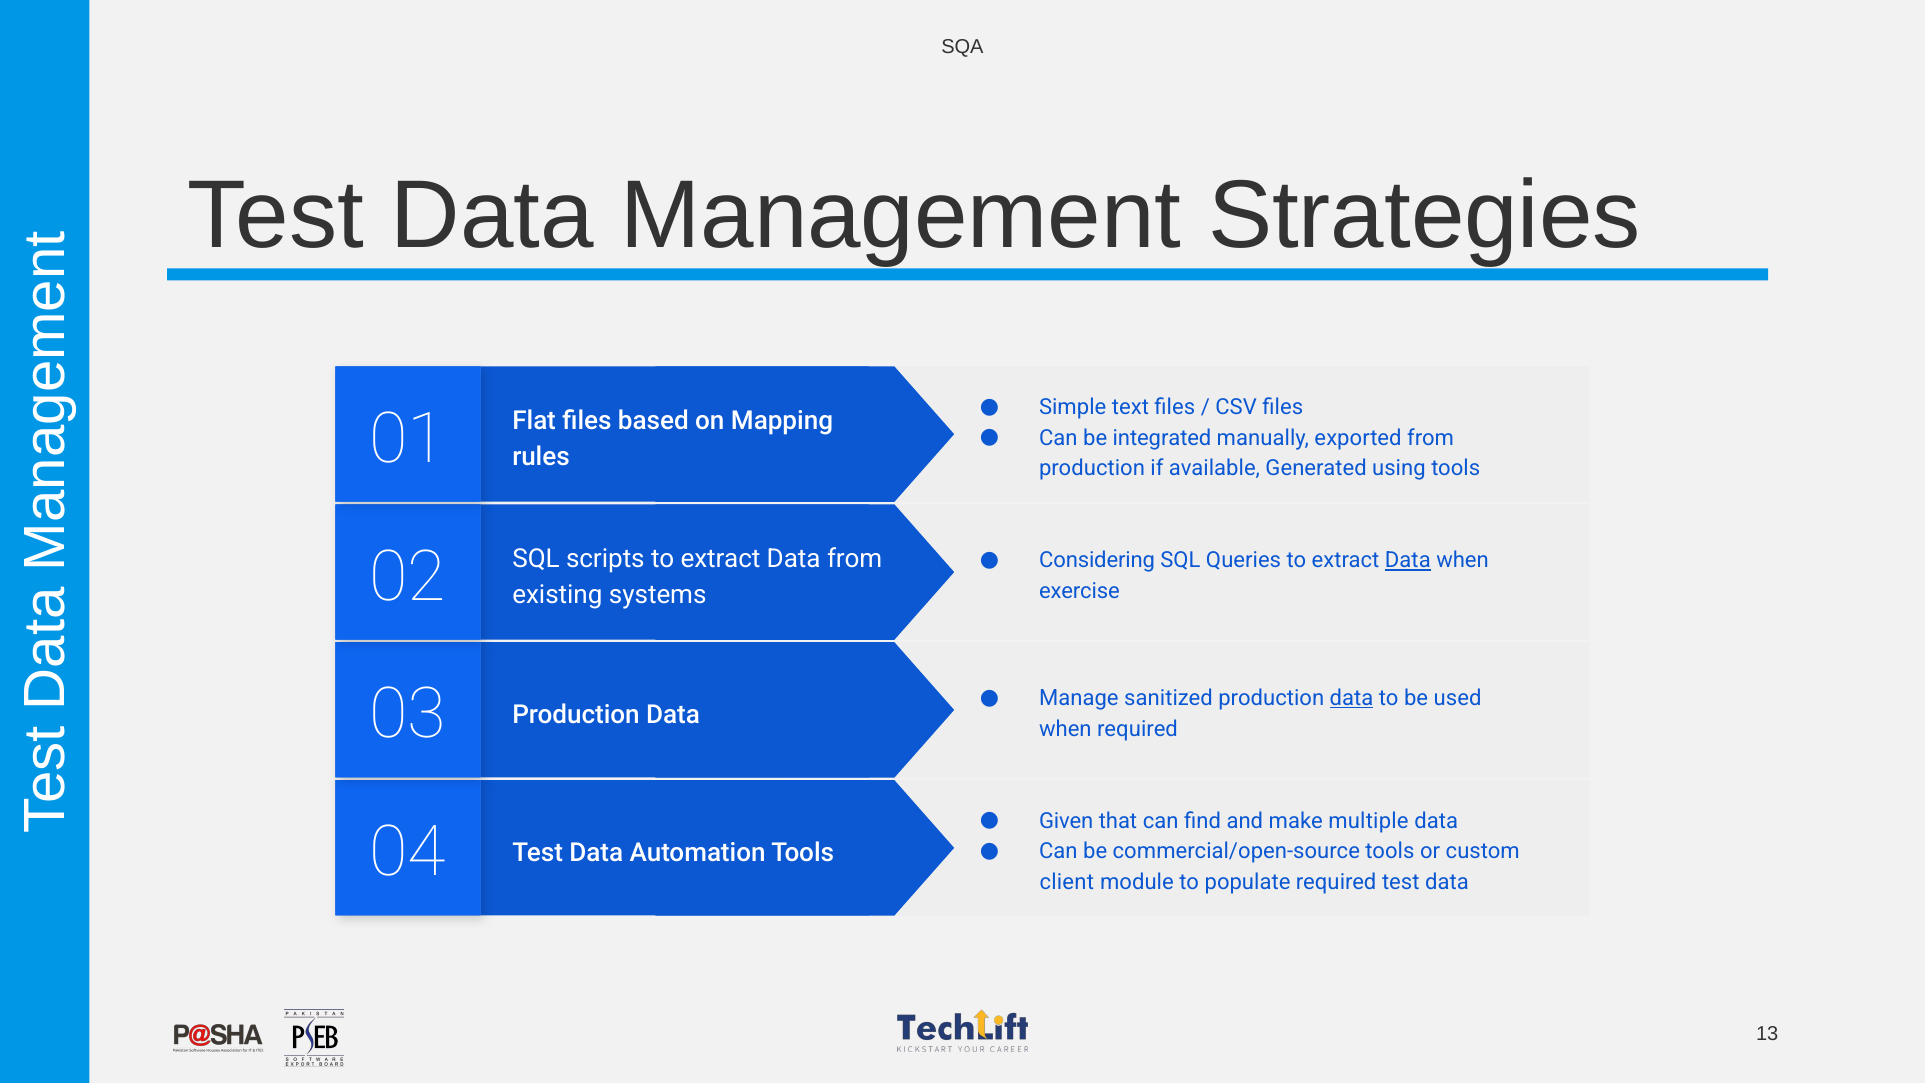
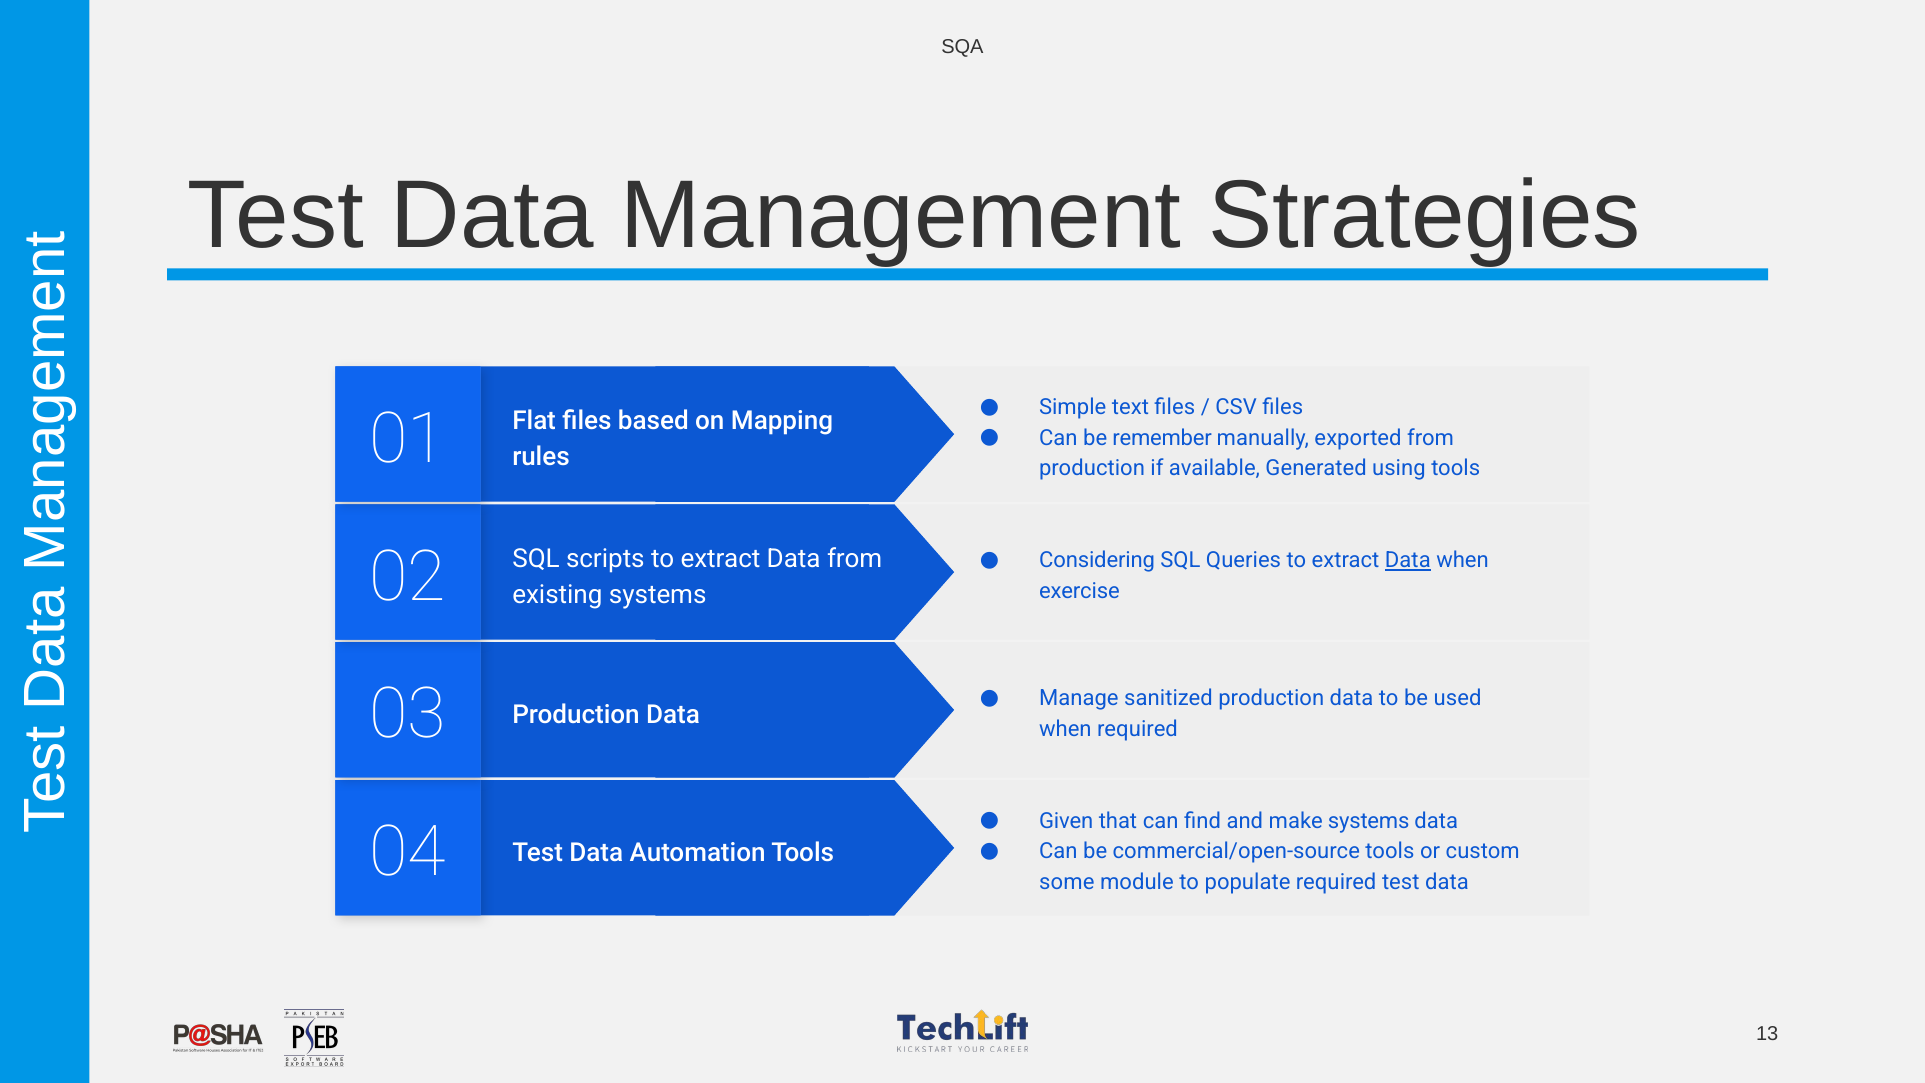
integrated: integrated -> remember
data at (1352, 698) underline: present -> none
make multiple: multiple -> systems
client: client -> some
